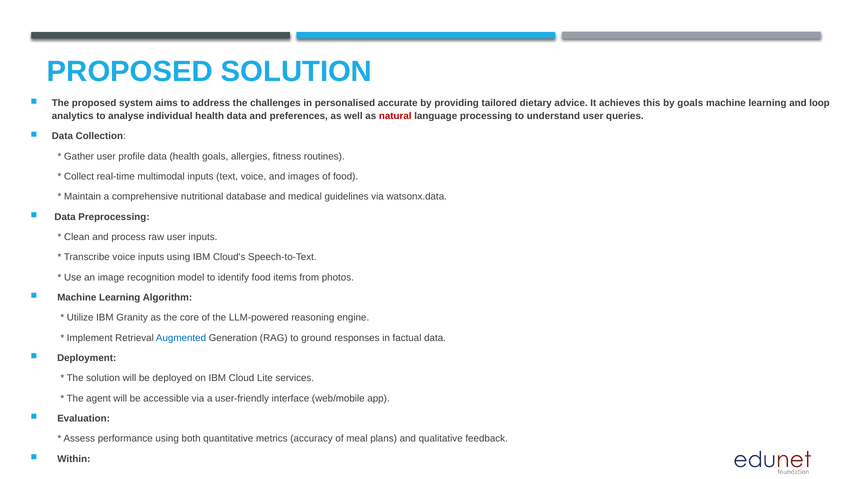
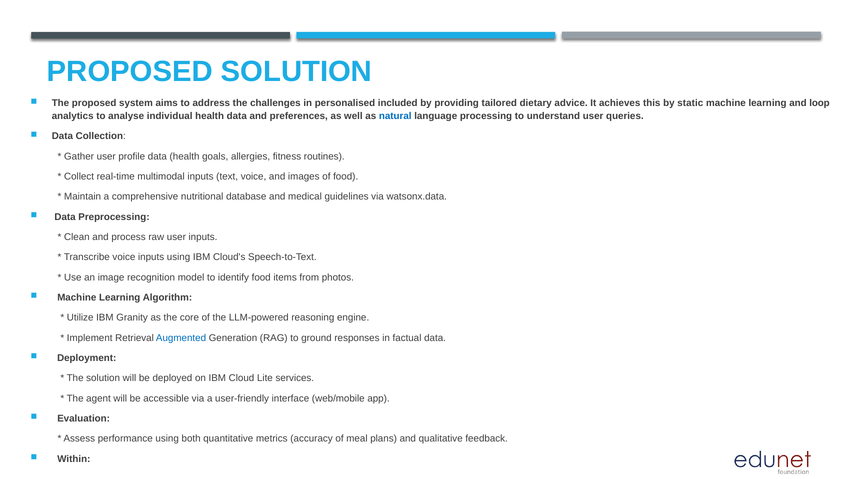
accurate: accurate -> included
by goals: goals -> static
natural colour: red -> blue
